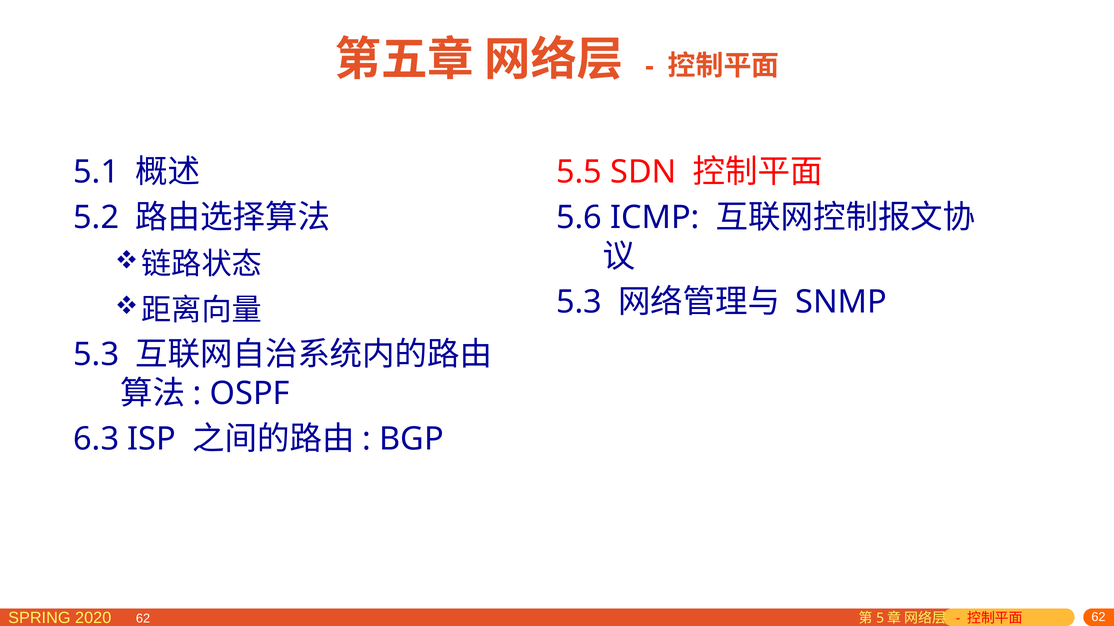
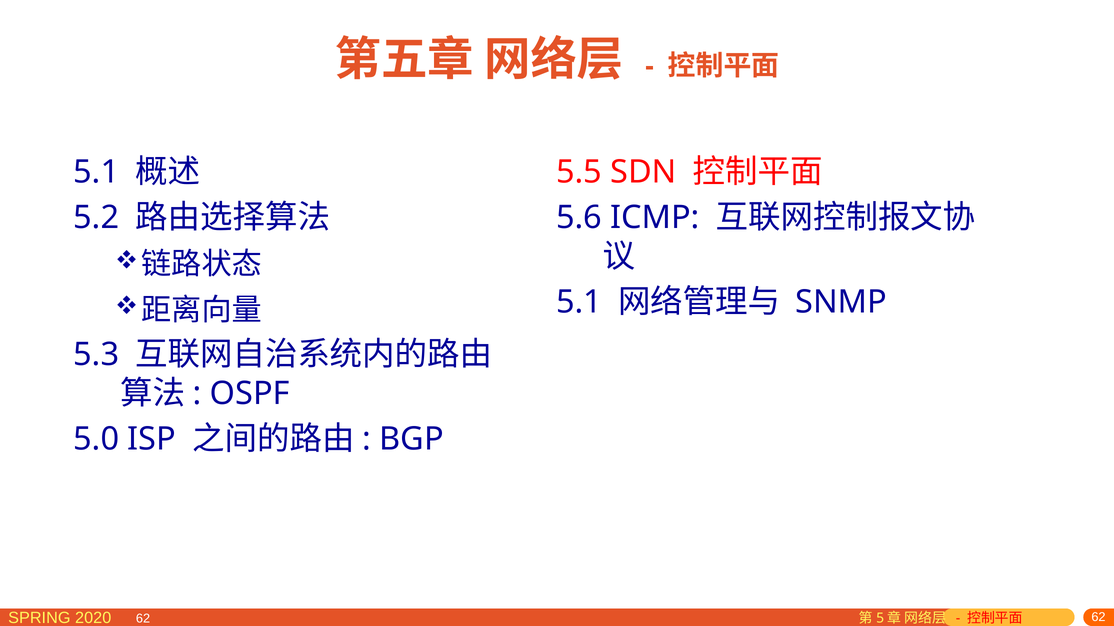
5.3 at (579, 302): 5.3 -> 5.1
6.3: 6.3 -> 5.0
